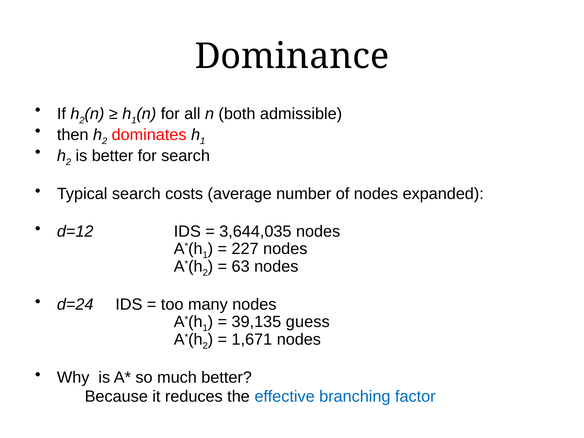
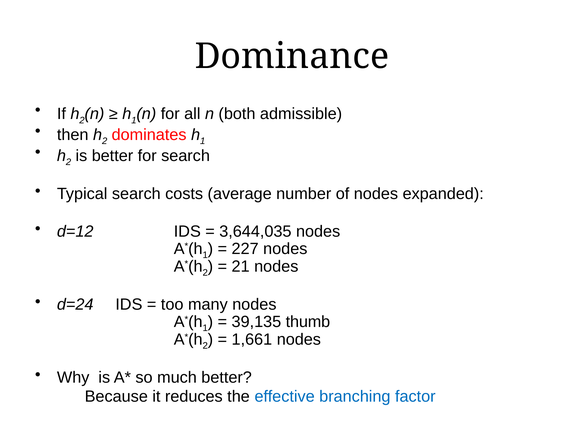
63: 63 -> 21
guess: guess -> thumb
1,671: 1,671 -> 1,661
